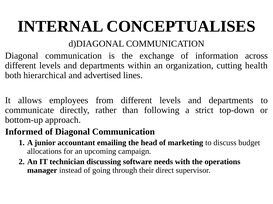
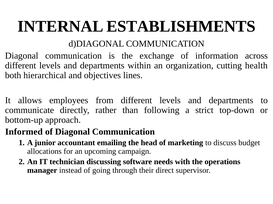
CONCEPTUALISES: CONCEPTUALISES -> ESTABLISHMENTS
advertised: advertised -> objectives
